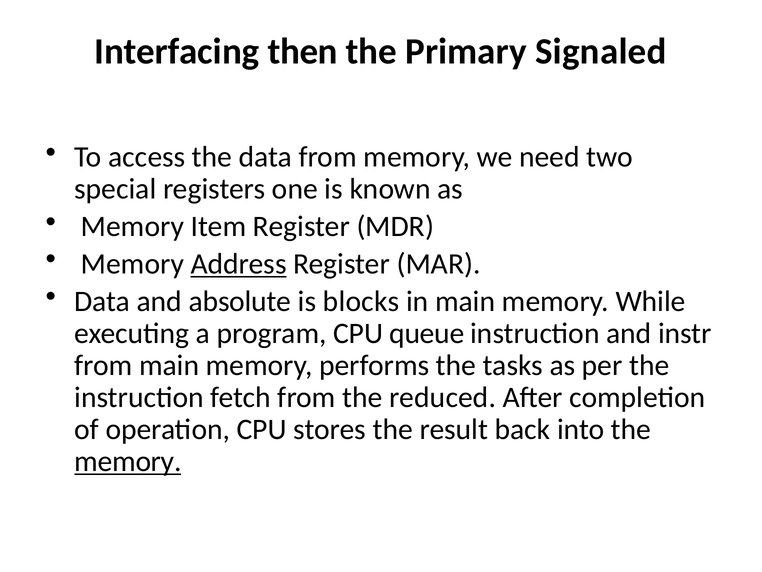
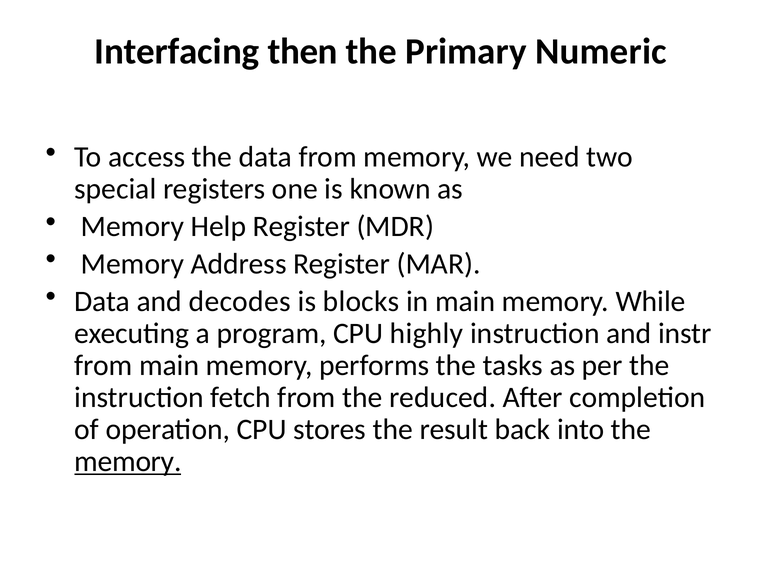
Signaled: Signaled -> Numeric
Item: Item -> Help
Address underline: present -> none
absolute: absolute -> decodes
queue: queue -> highly
